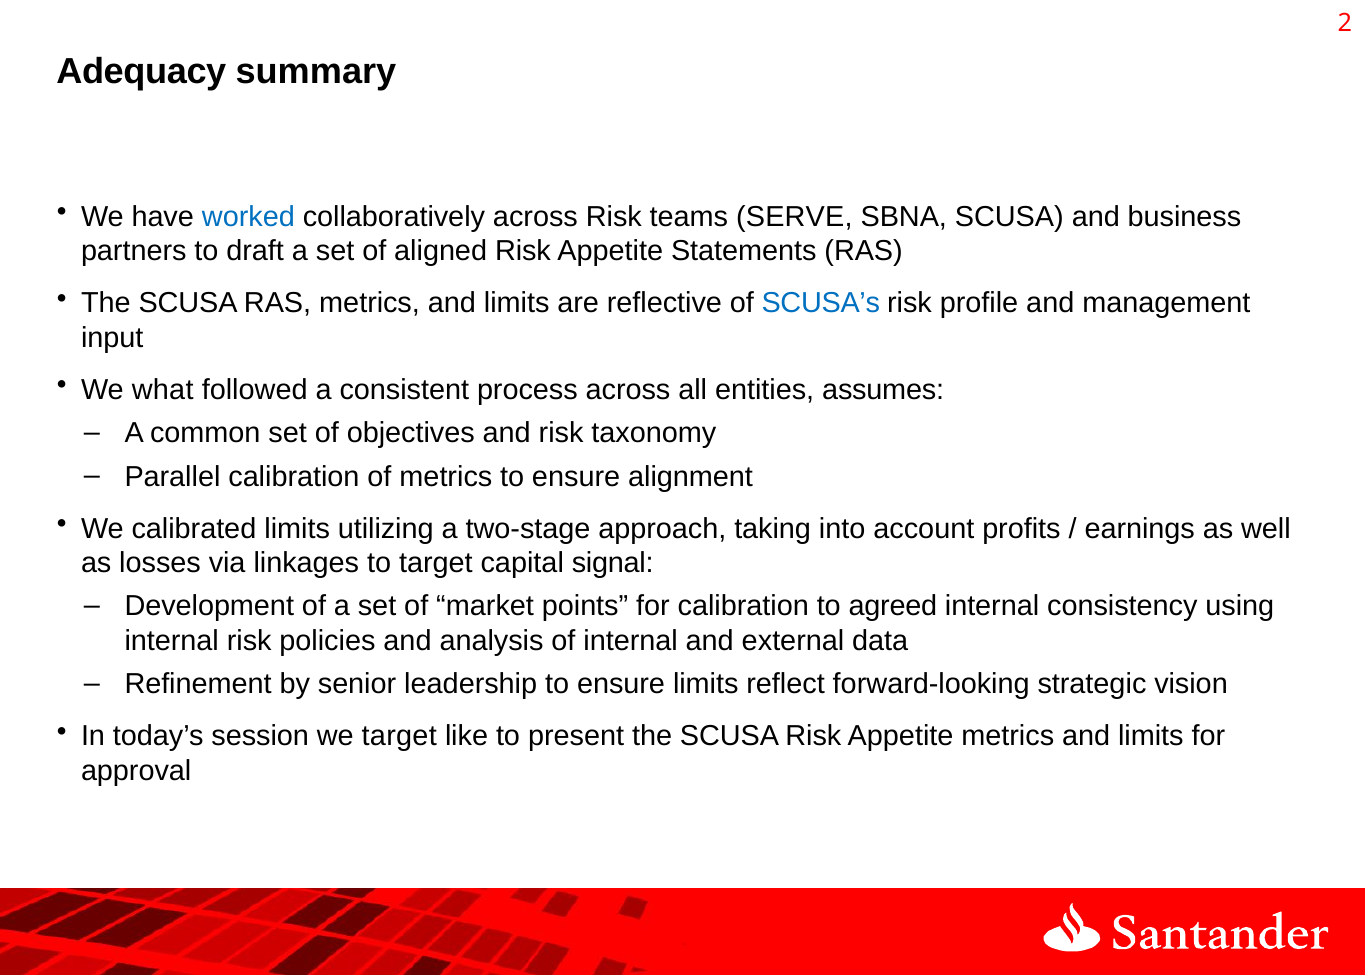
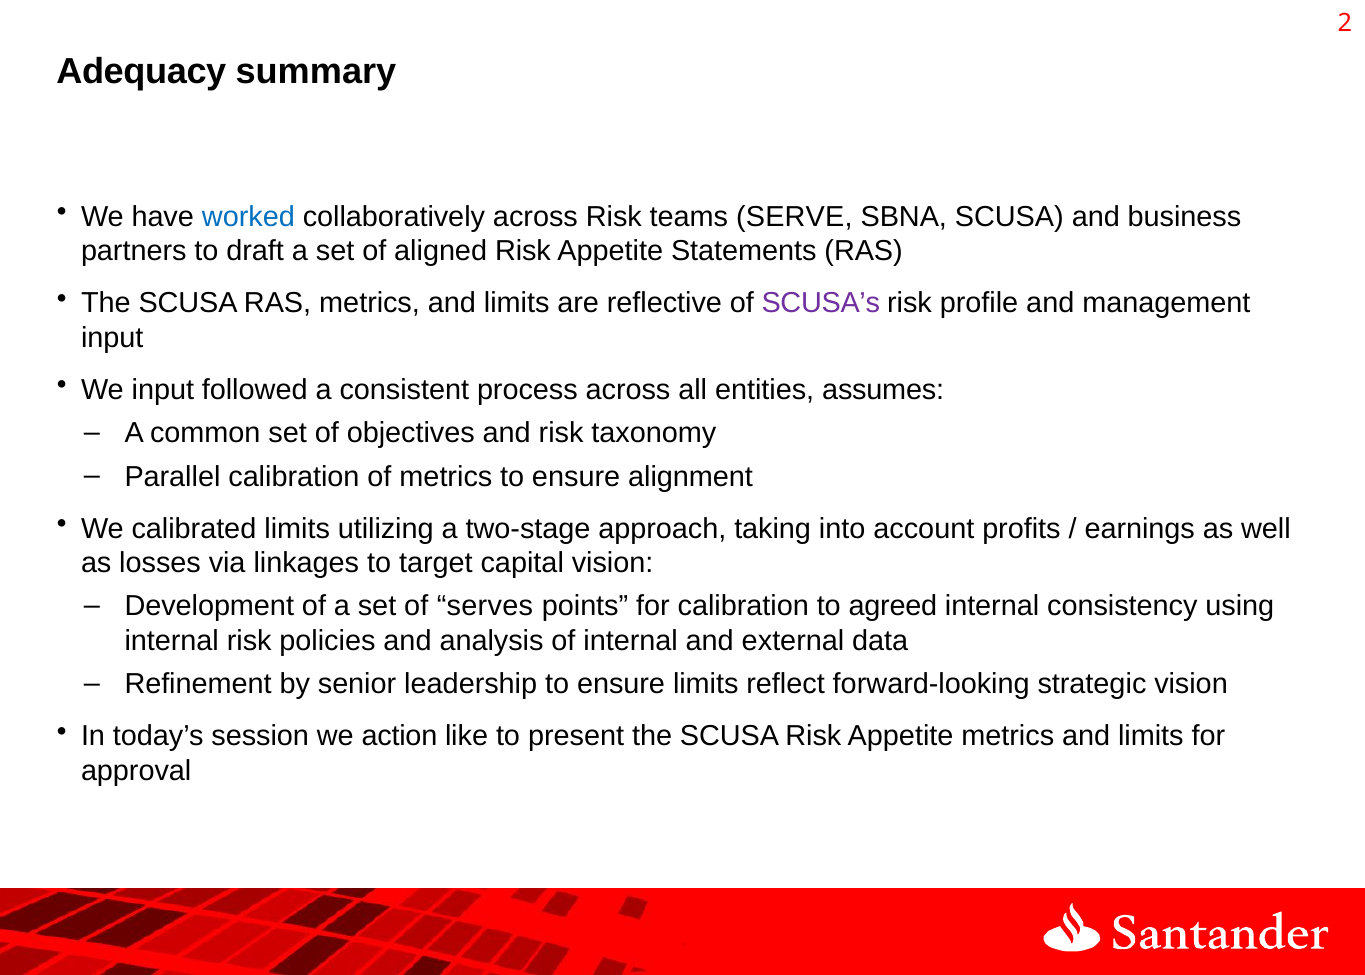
SCUSA’s colour: blue -> purple
We what: what -> input
capital signal: signal -> vision
market: market -> serves
we target: target -> action
